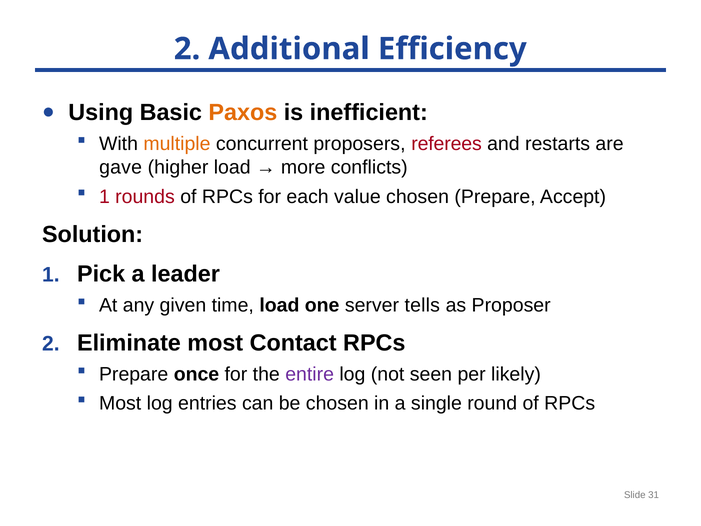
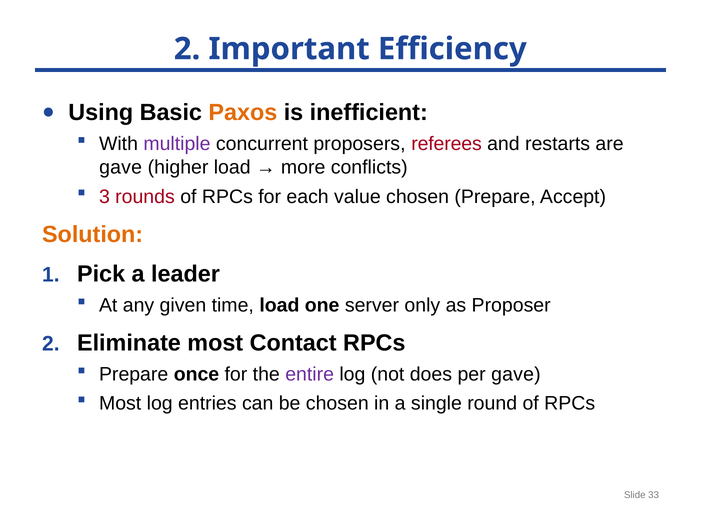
Additional: Additional -> Important
multiple colour: orange -> purple
1 at (104, 197): 1 -> 3
Solution colour: black -> orange
tells: tells -> only
seen: seen -> does
per likely: likely -> gave
31: 31 -> 33
